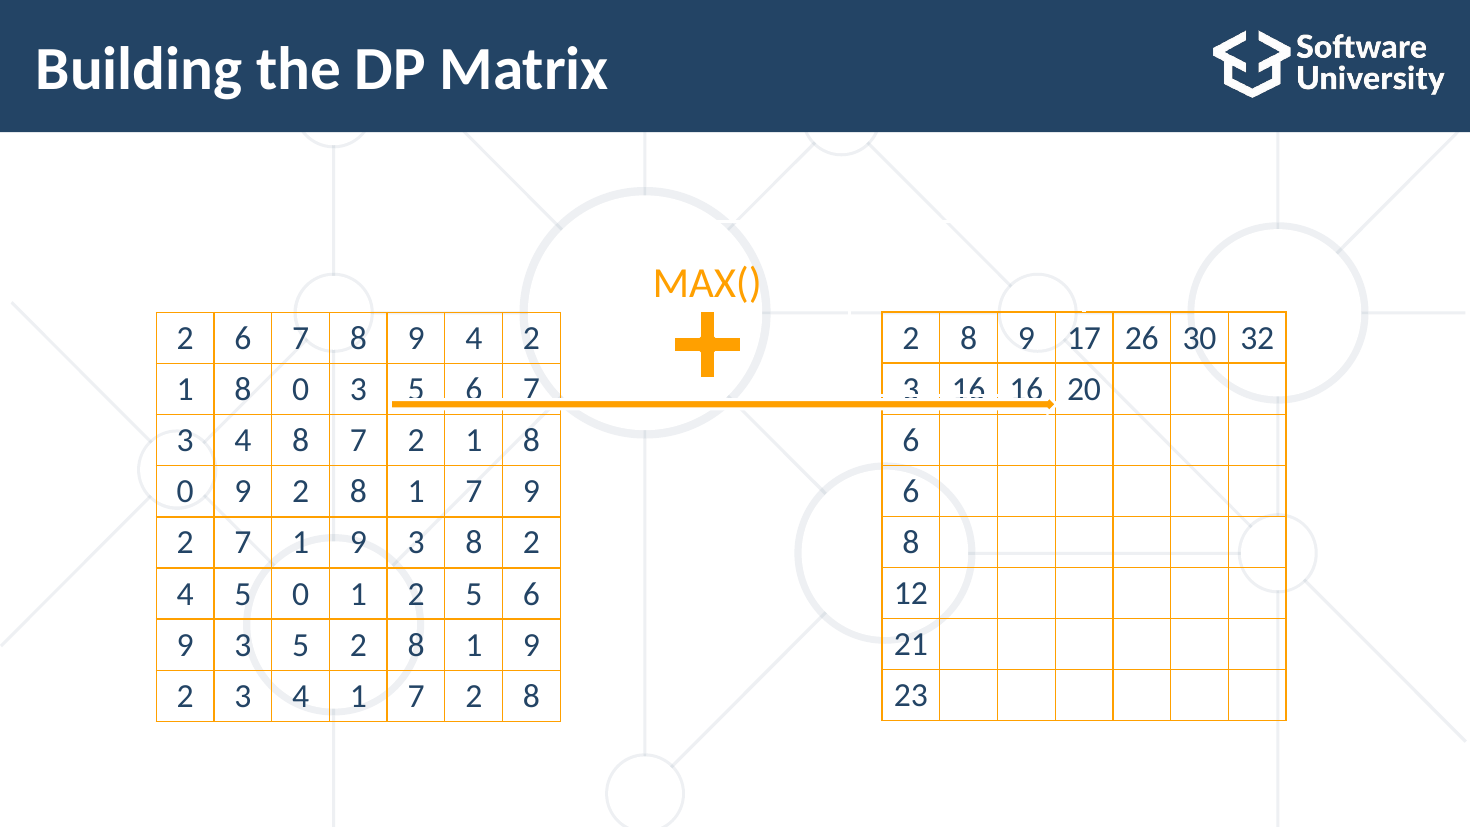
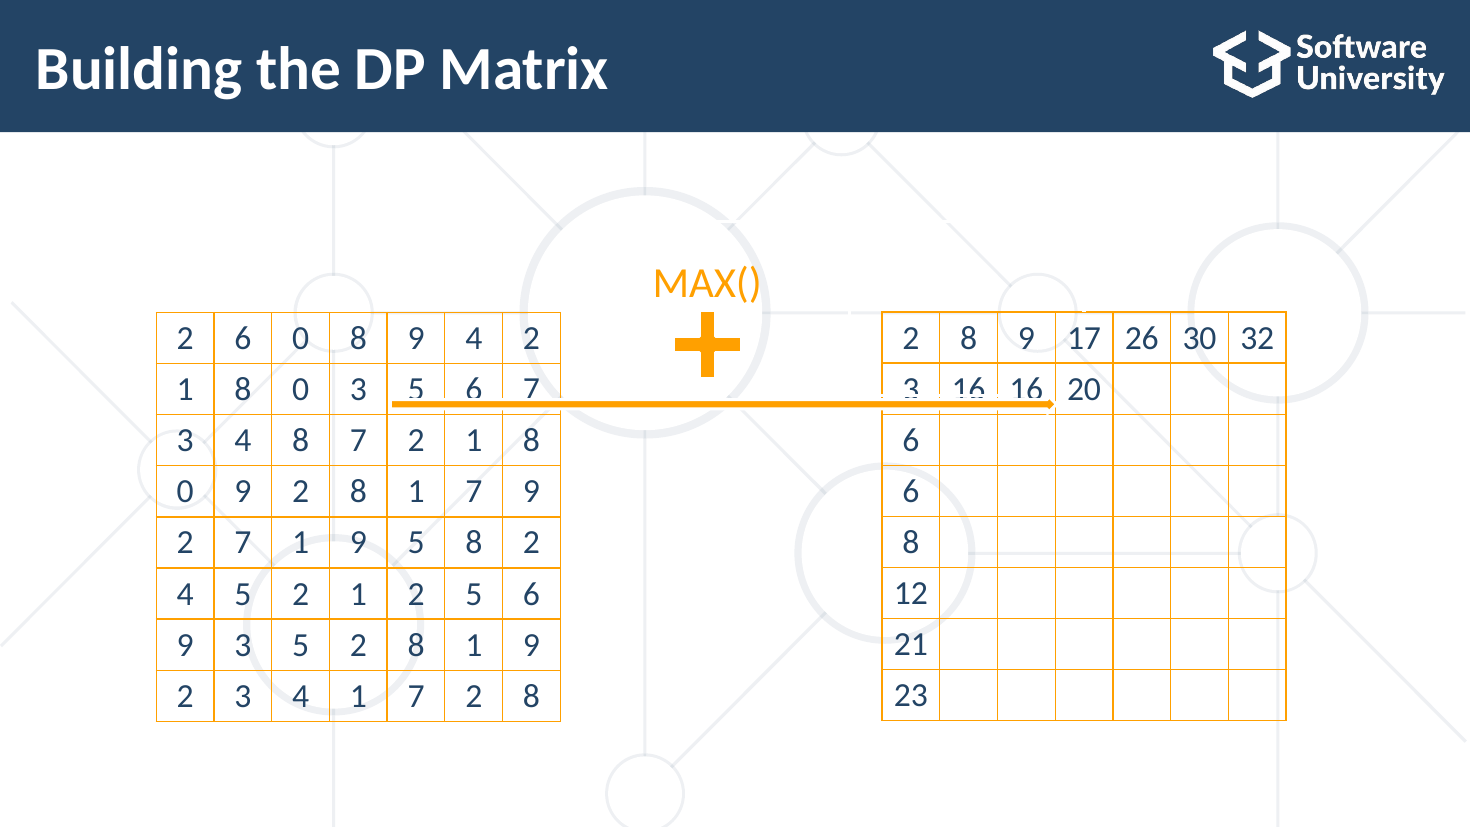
2 6 7: 7 -> 0
1 9 3: 3 -> 5
4 5 0: 0 -> 2
